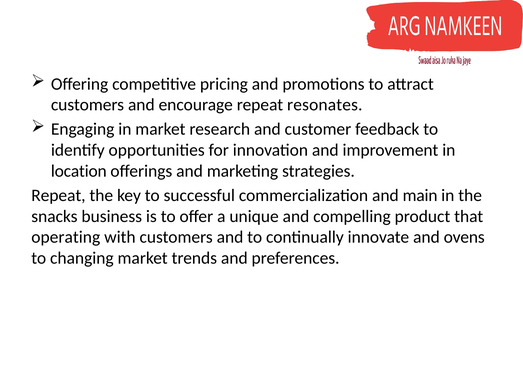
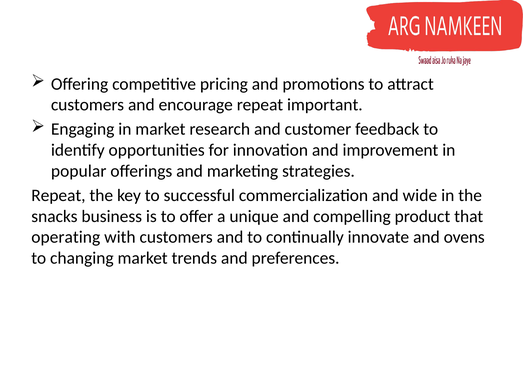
resonates: resonates -> important
location: location -> popular
main: main -> wide
